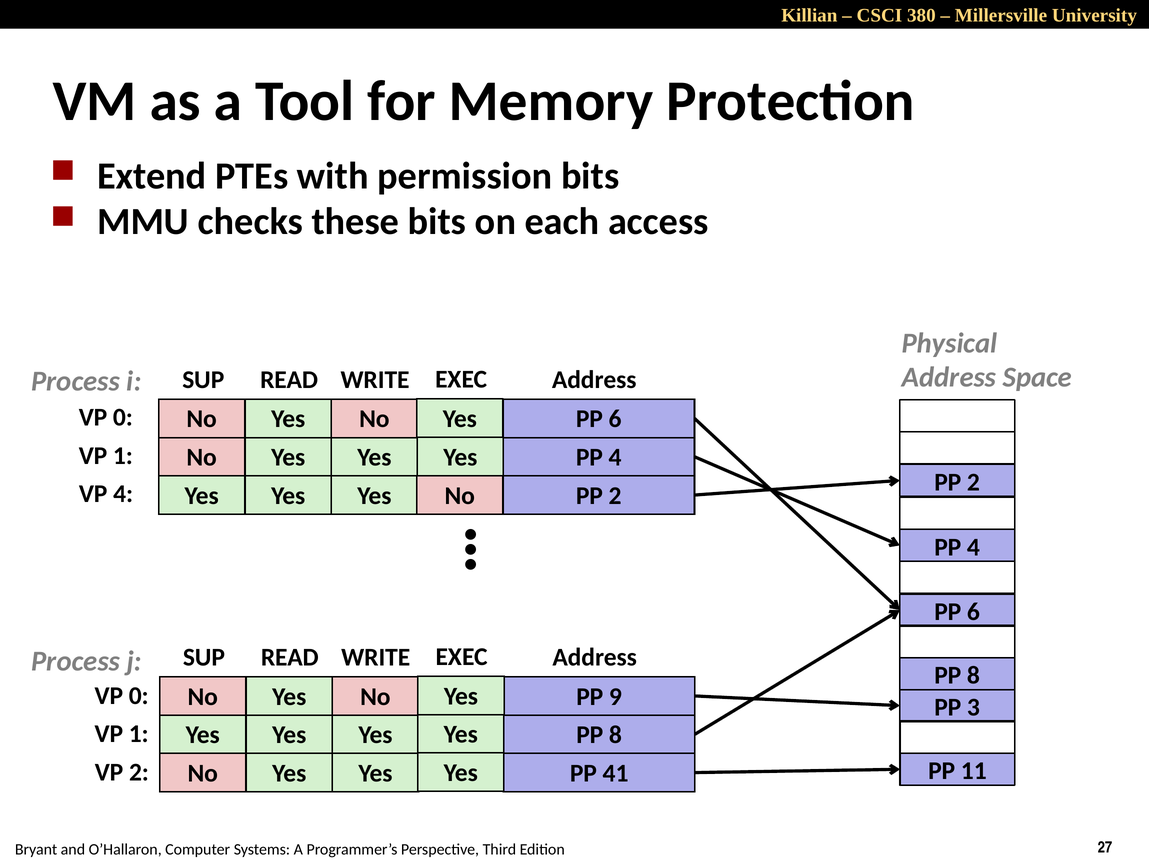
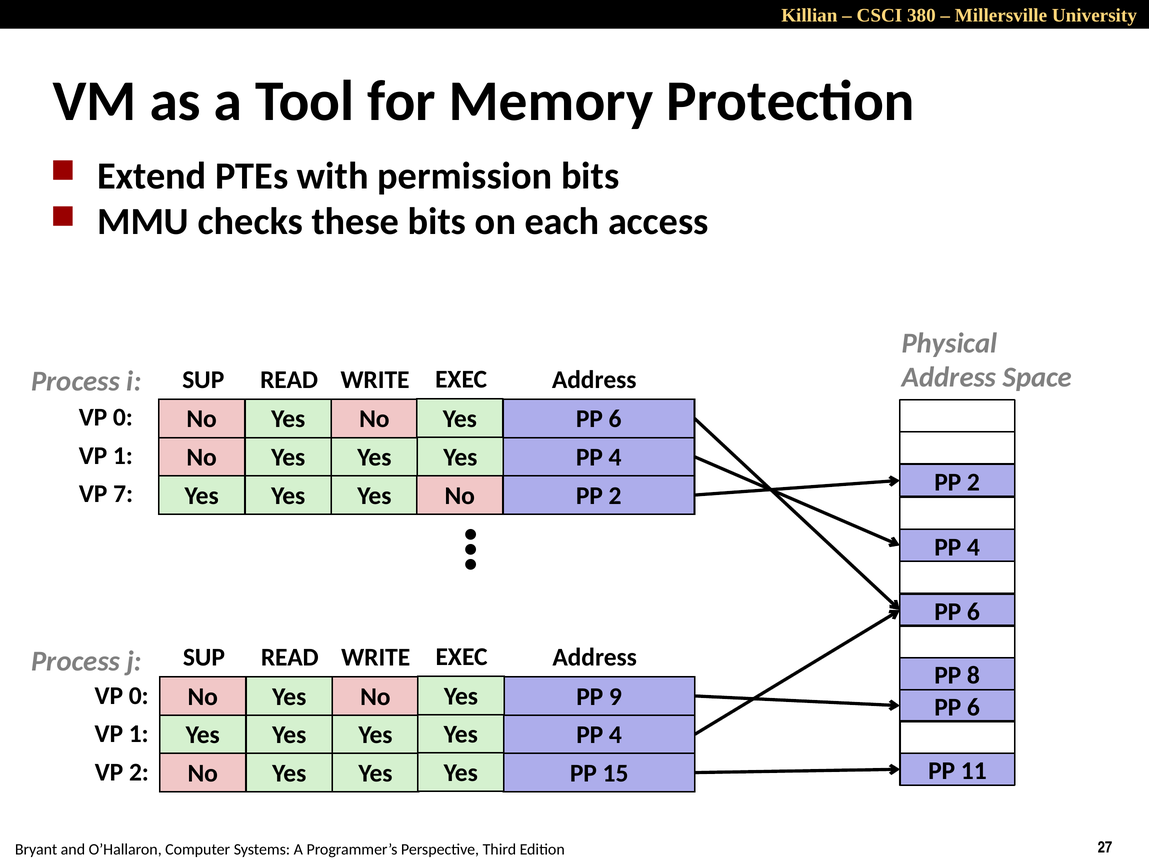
VP 4: 4 -> 7
3 at (973, 707): 3 -> 6
8 at (615, 735): 8 -> 4
41: 41 -> 15
